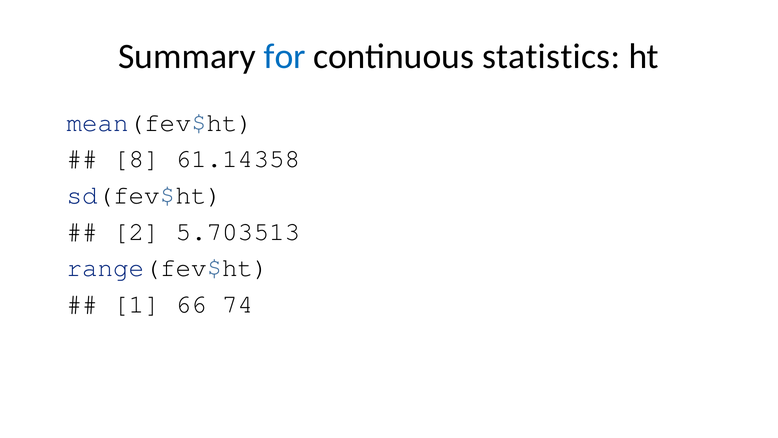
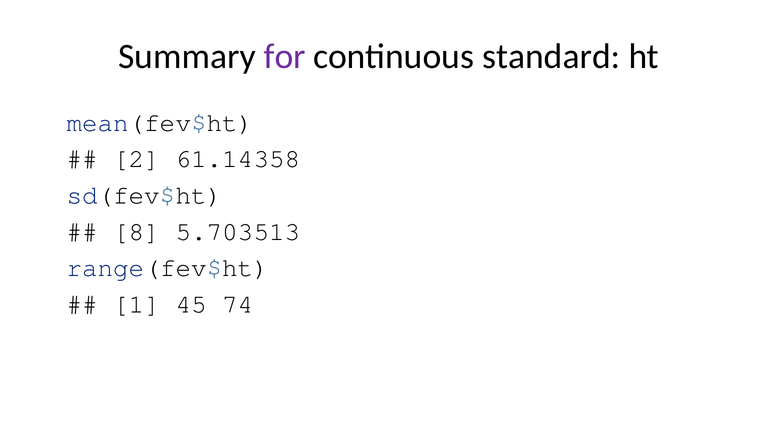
for colour: blue -> purple
statistics: statistics -> standard
8: 8 -> 2
2: 2 -> 8
66: 66 -> 45
